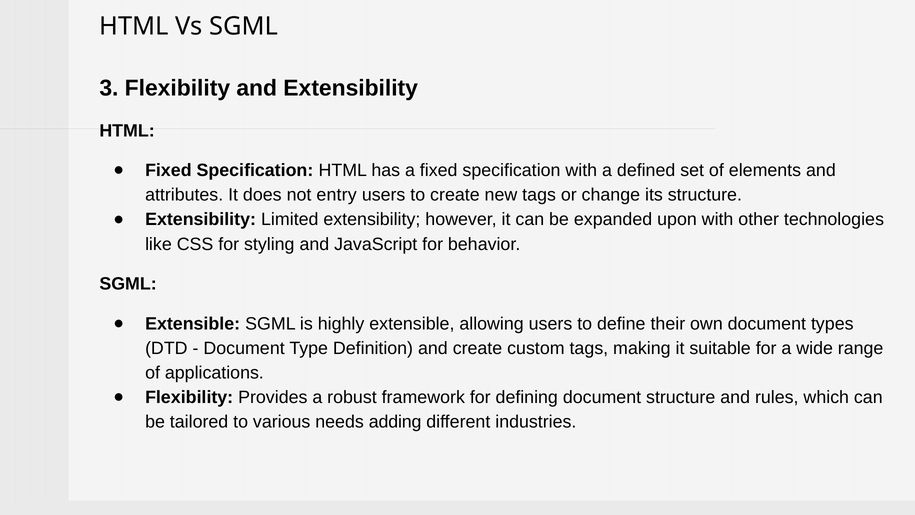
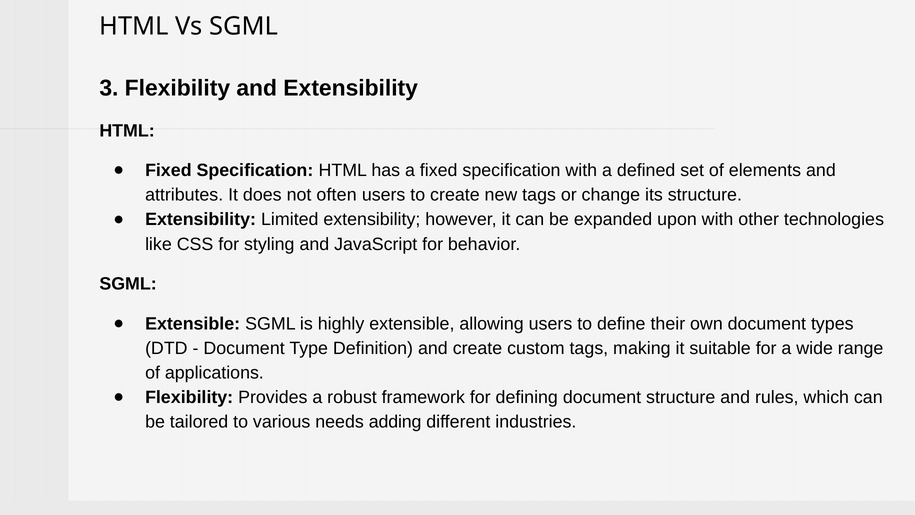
entry: entry -> often
